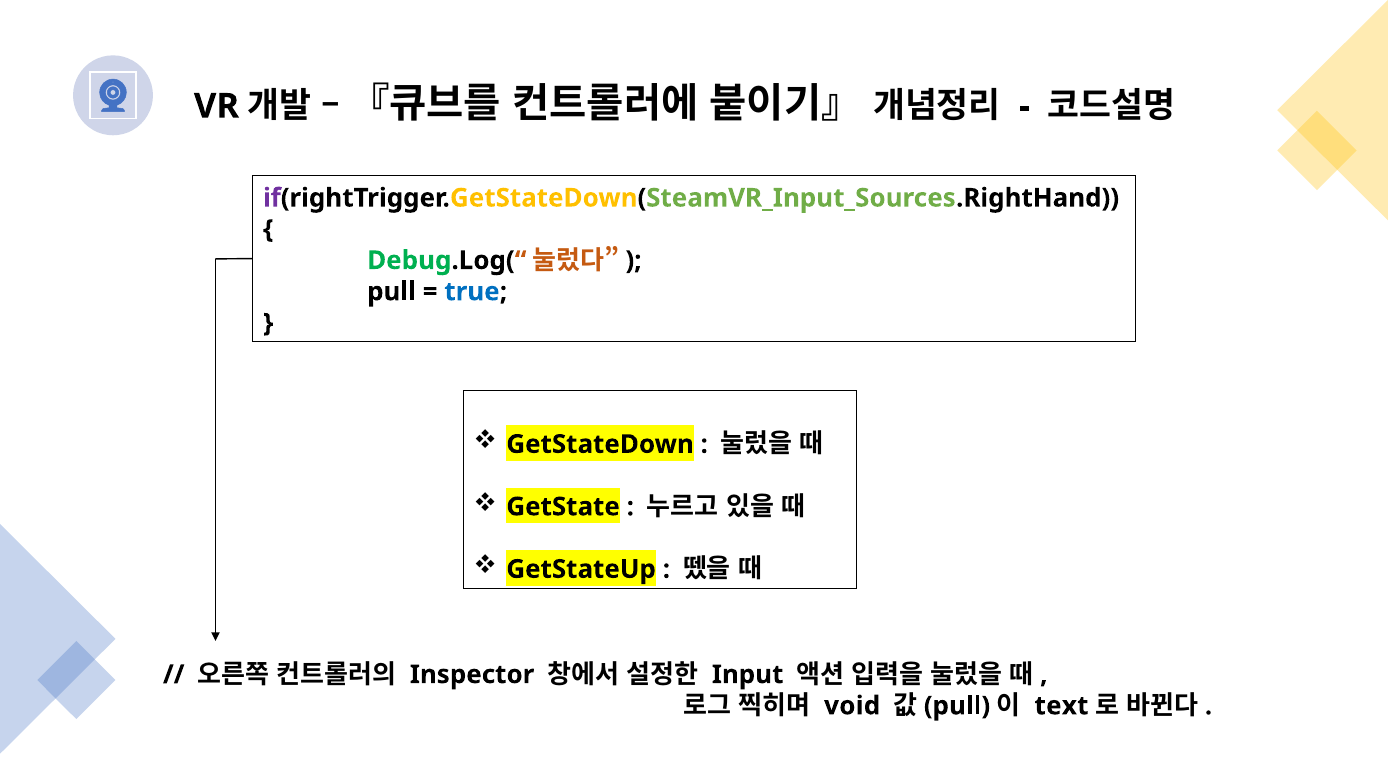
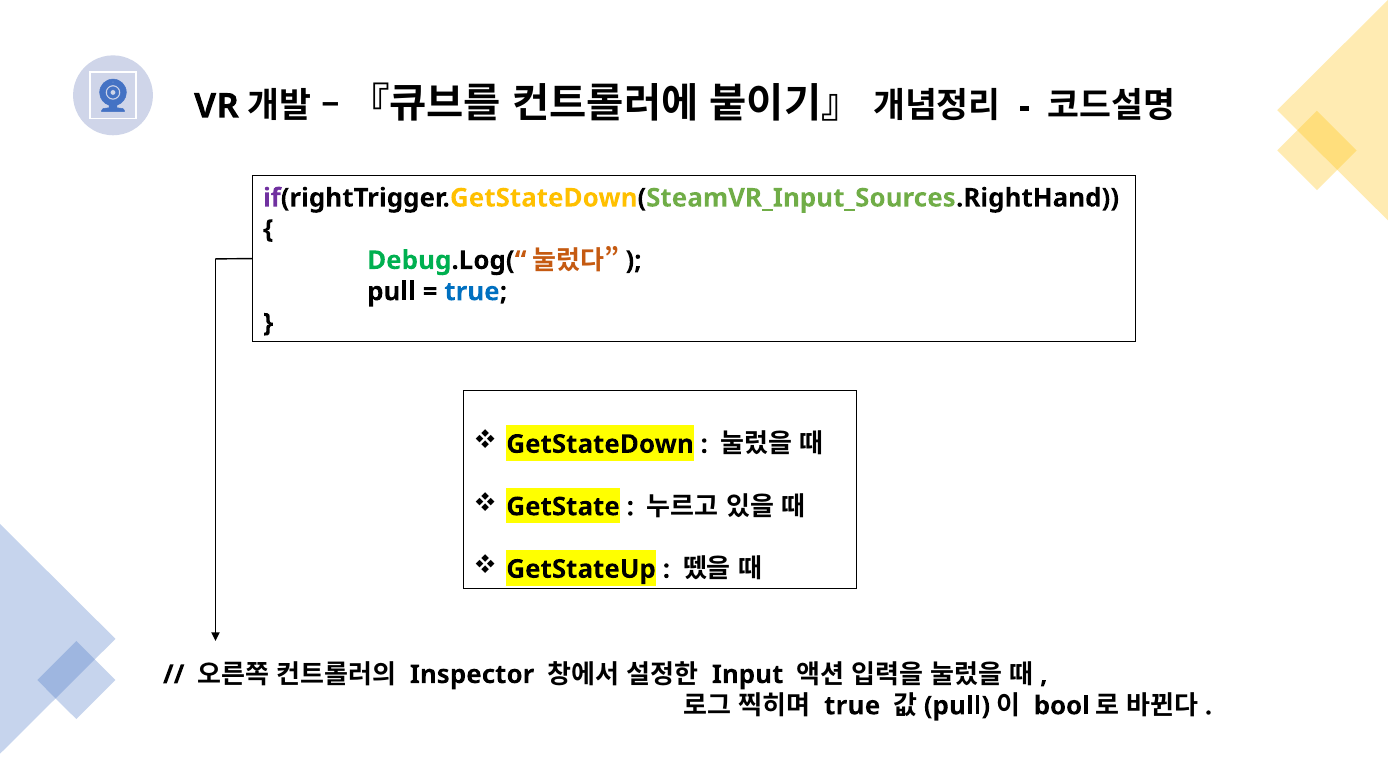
void at (852, 706): void -> true
text: text -> bool
